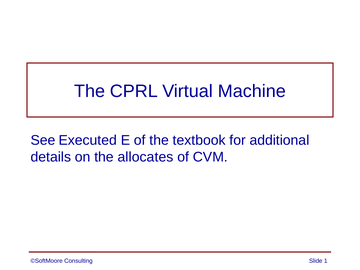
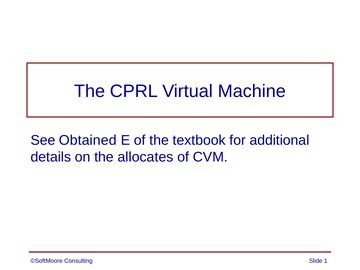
Executed: Executed -> Obtained
